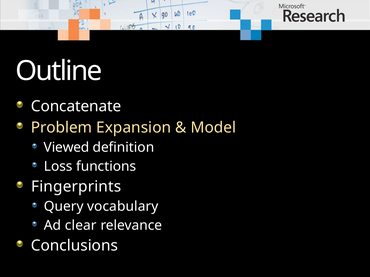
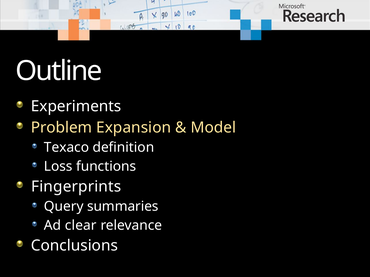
Concatenate: Concatenate -> Experiments
Viewed: Viewed -> Texaco
vocabulary: vocabulary -> summaries
